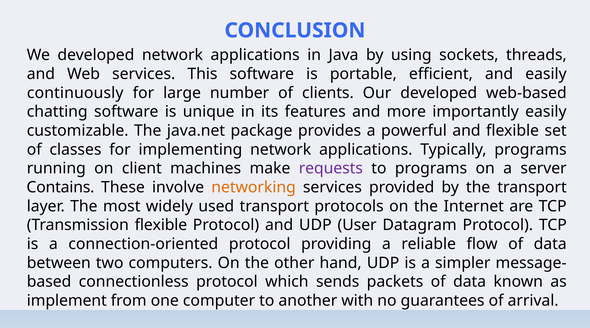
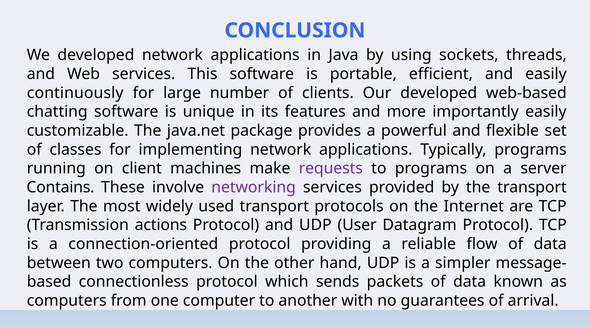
networking colour: orange -> purple
Transmission flexible: flexible -> actions
implement at (67, 300): implement -> computers
